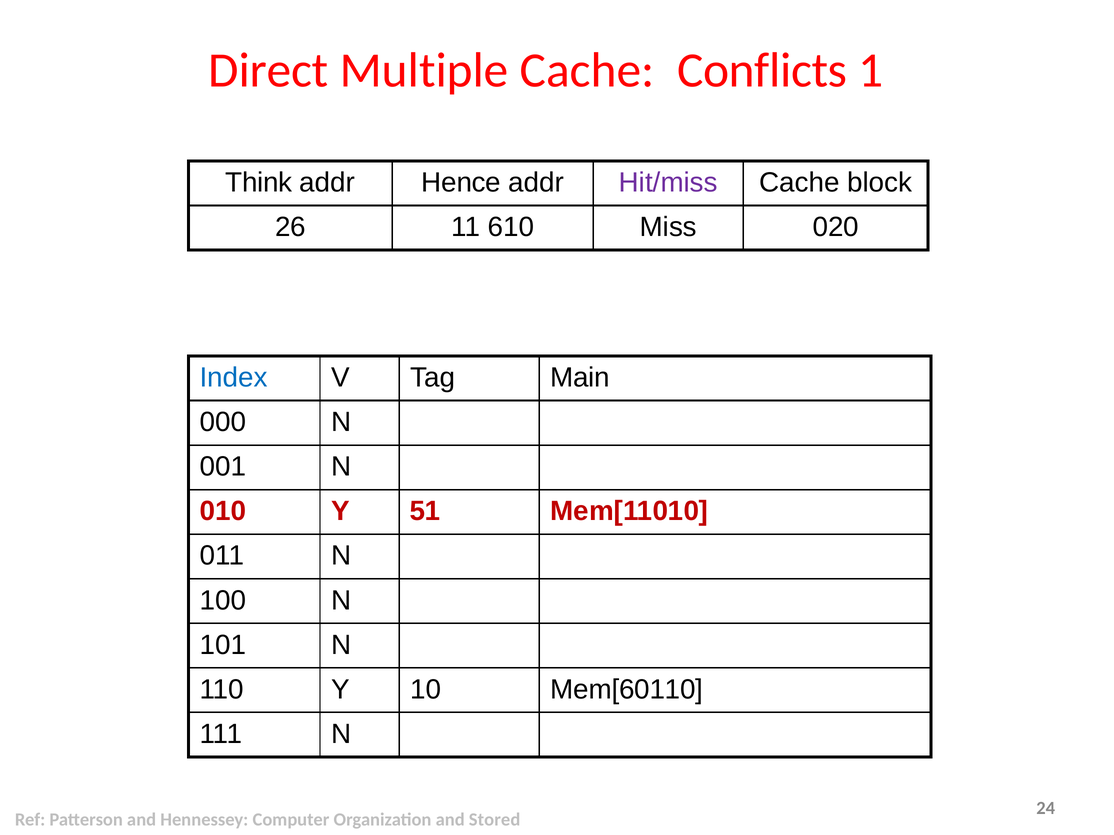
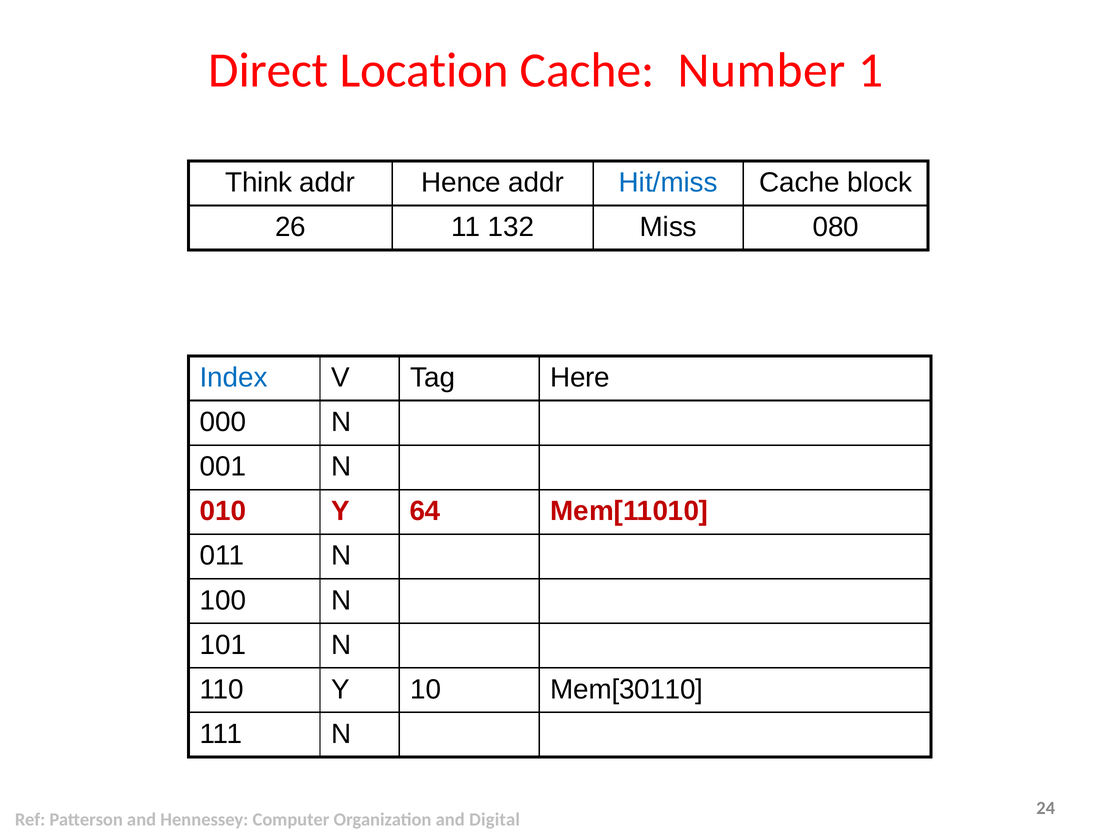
Multiple: Multiple -> Location
Conflicts: Conflicts -> Number
Hit/miss colour: purple -> blue
610: 610 -> 132
020: 020 -> 080
Main: Main -> Here
51: 51 -> 64
Mem[60110: Mem[60110 -> Mem[30110
Stored: Stored -> Digital
